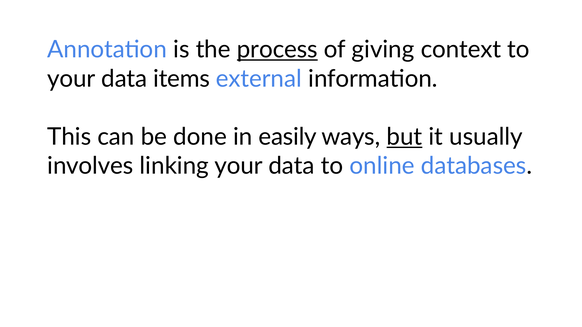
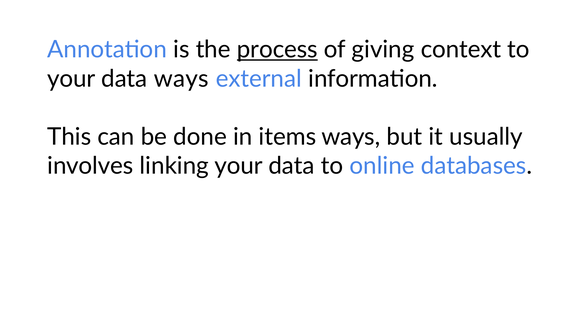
data items: items -> ways
easily: easily -> items
but underline: present -> none
